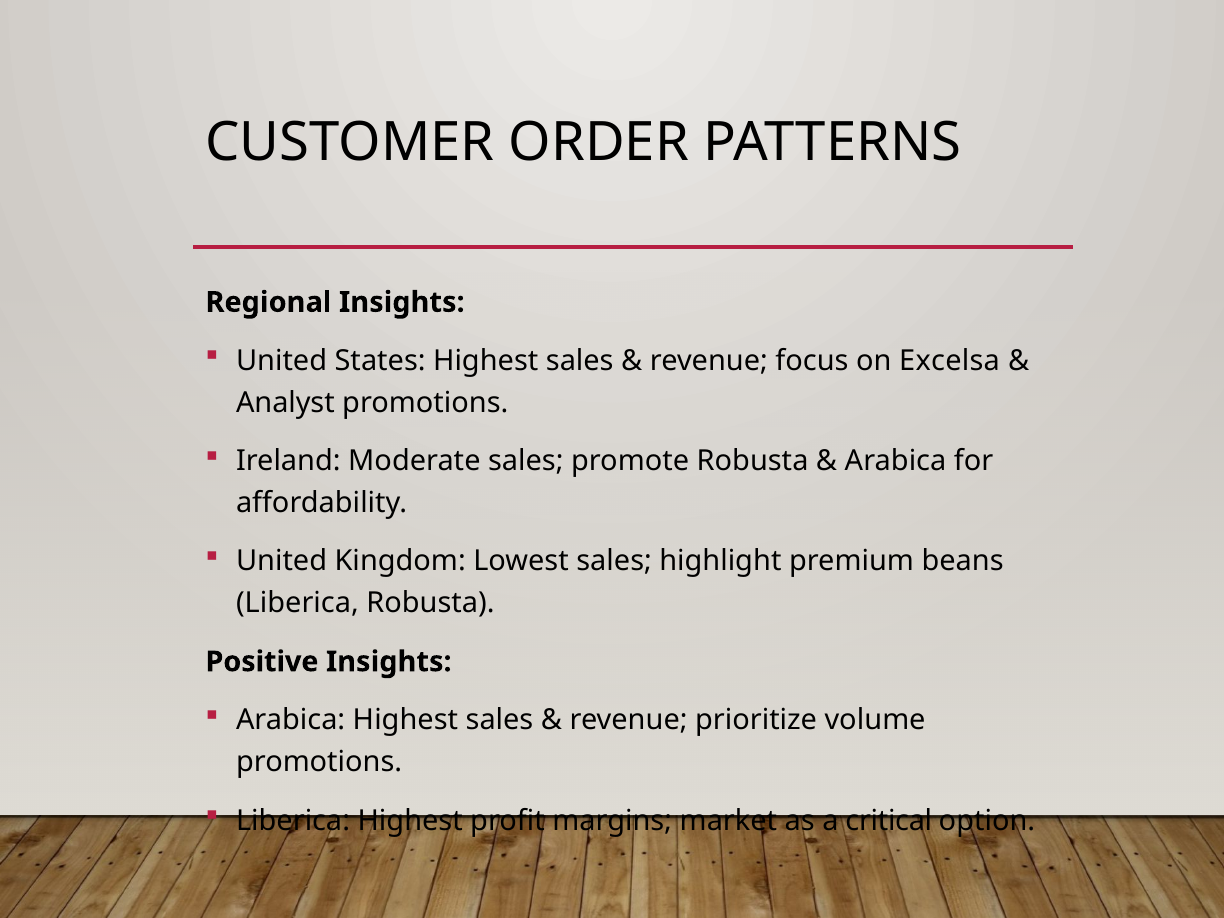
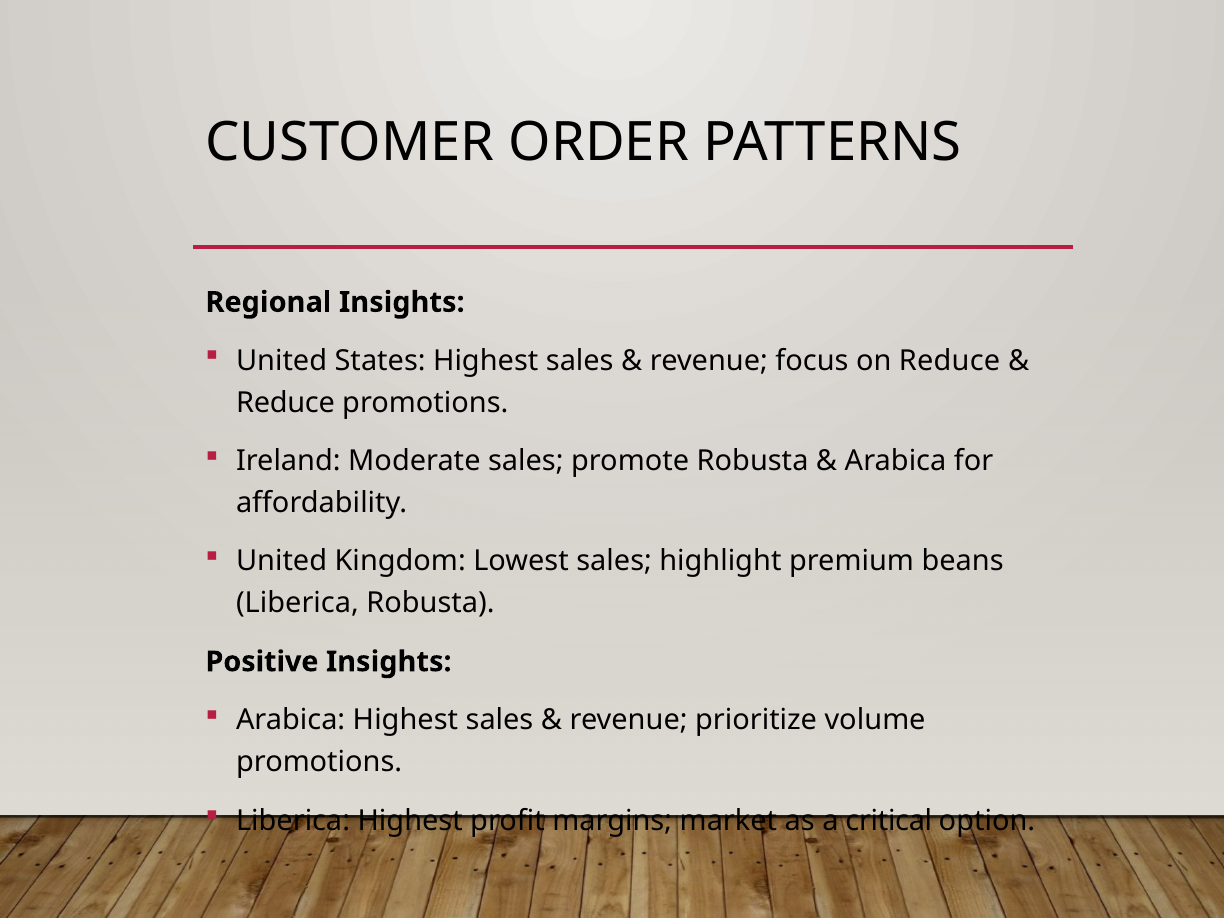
on Excelsa: Excelsa -> Reduce
Analyst at (285, 403): Analyst -> Reduce
